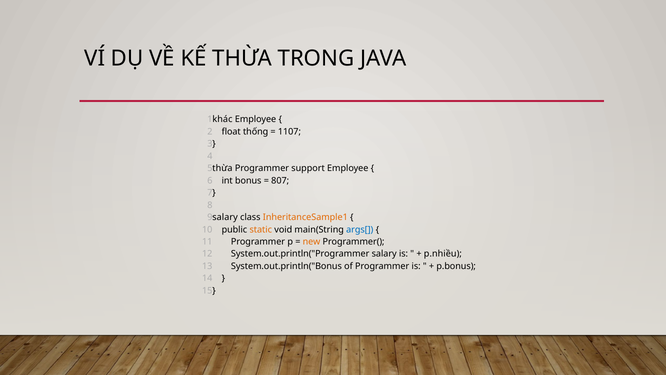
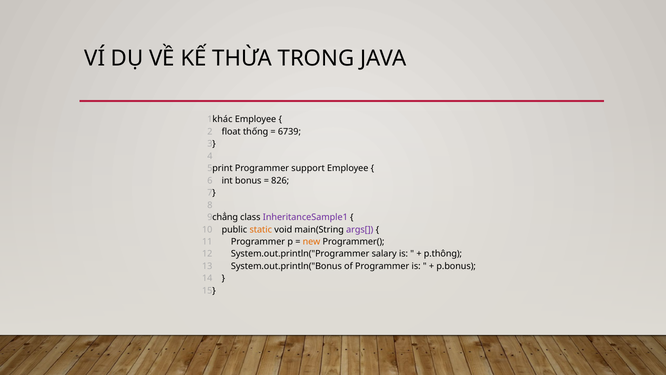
1107: 1107 -> 6739
thừa at (222, 168): thừa -> print
807: 807 -> 826
salary at (225, 217): salary -> chẳng
InheritanceSample1 colour: orange -> purple
args[ colour: blue -> purple
p.nhiều: p.nhiều -> p.thông
